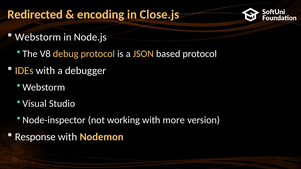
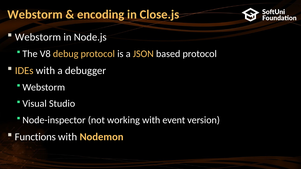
Redirected at (35, 15): Redirected -> Webstorm
more: more -> event
Response: Response -> Functions
